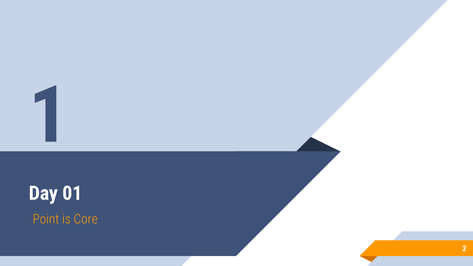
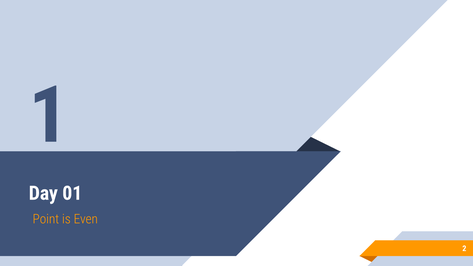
Core: Core -> Even
